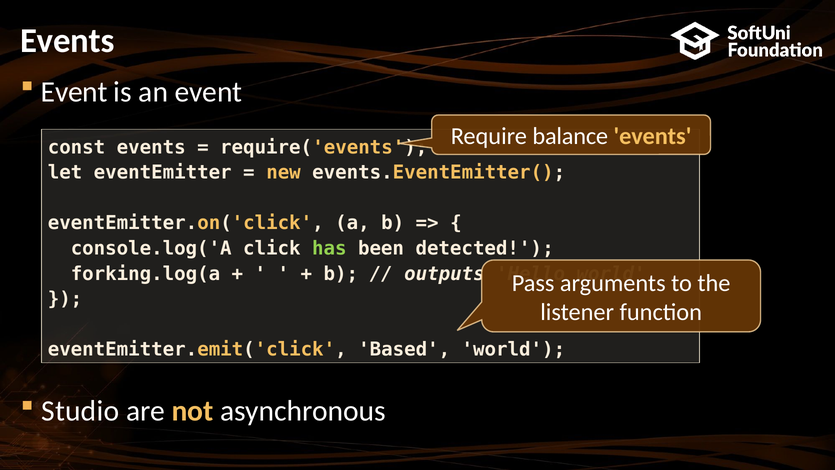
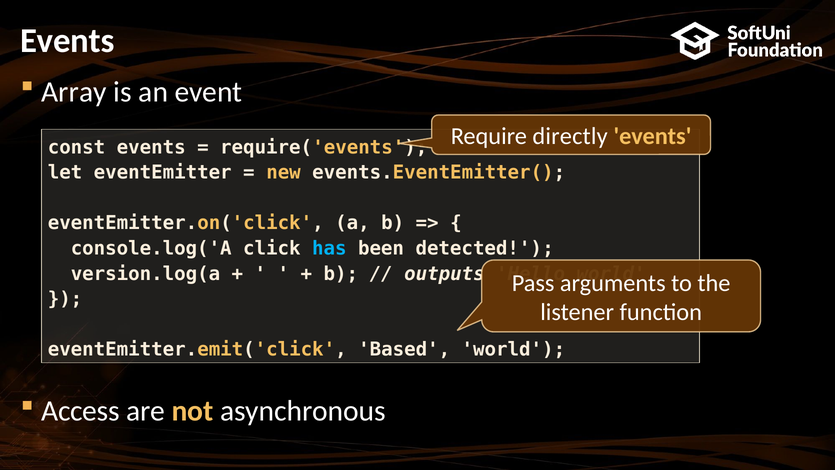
Event at (74, 92): Event -> Array
balance: balance -> directly
has colour: light green -> light blue
forking.log(a: forking.log(a -> version.log(a
Studio: Studio -> Access
